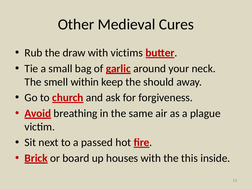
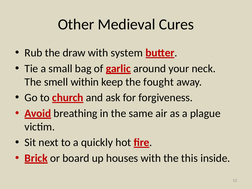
victims: victims -> system
should: should -> fought
passed: passed -> quickly
